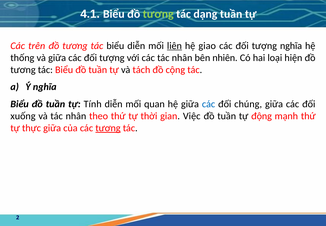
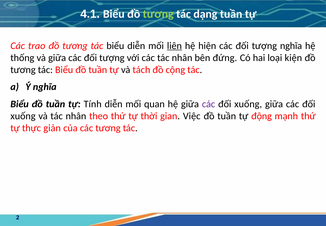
trên: trên -> trao
giao: giao -> hiện
nhiên: nhiên -> đứng
hiện: hiện -> kiện
các at (209, 104) colour: blue -> purple
chúng at (248, 104): chúng -> xuống
thực giữa: giữa -> giản
tương at (108, 128) underline: present -> none
